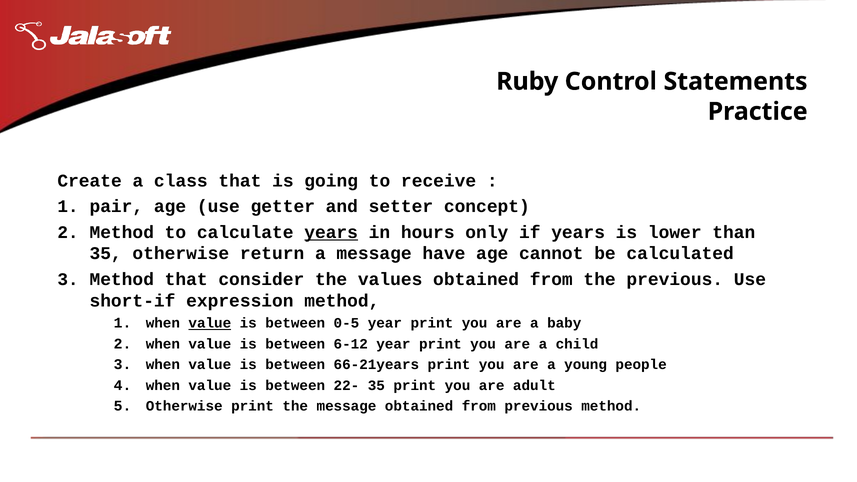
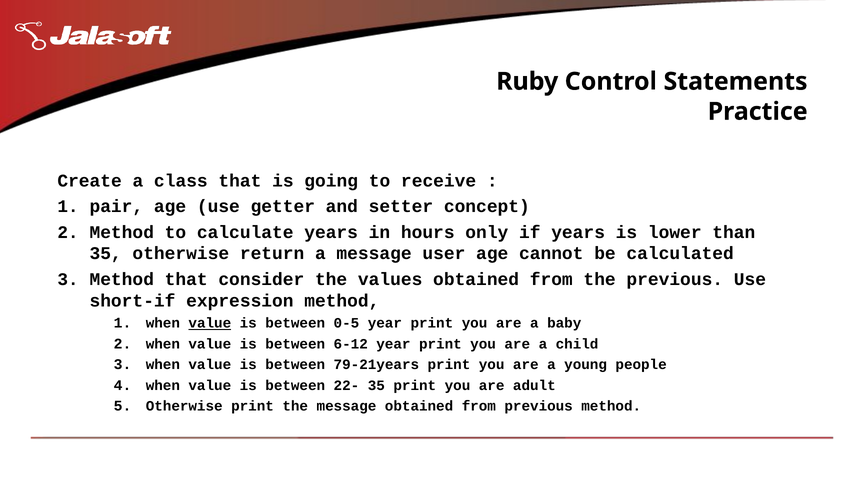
years at (331, 232) underline: present -> none
have: have -> user
66-21years: 66-21years -> 79-21years
